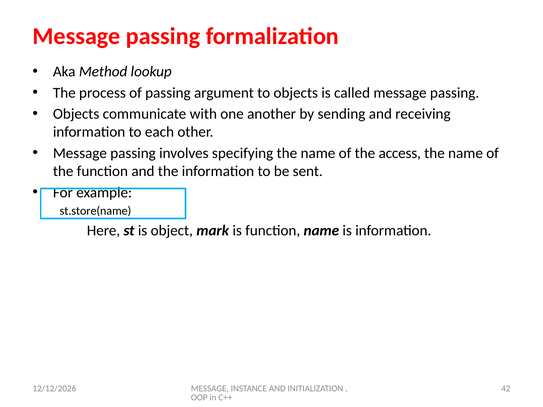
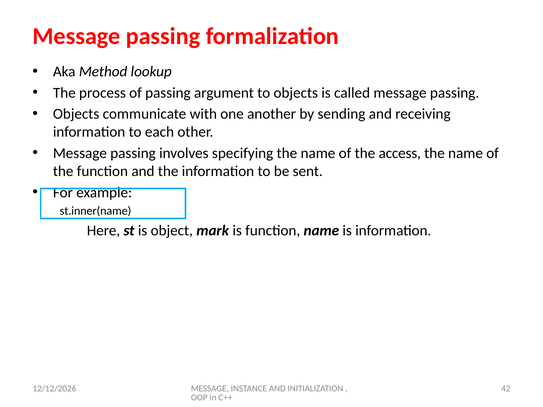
st.store(name: st.store(name -> st.inner(name
